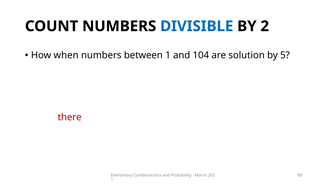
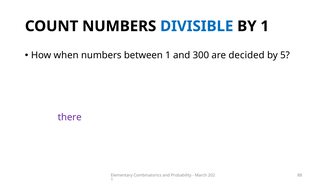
BY 2: 2 -> 1
104: 104 -> 300
solution: solution -> decided
there colour: red -> purple
